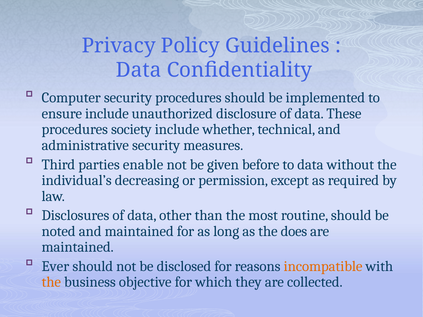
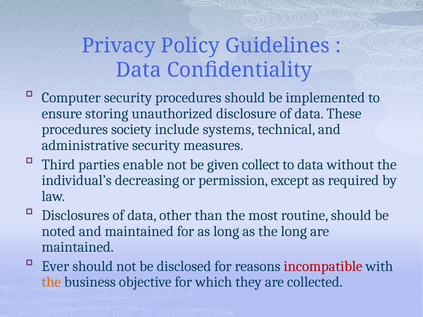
ensure include: include -> storing
whether: whether -> systems
before: before -> collect
the does: does -> long
incompatible colour: orange -> red
